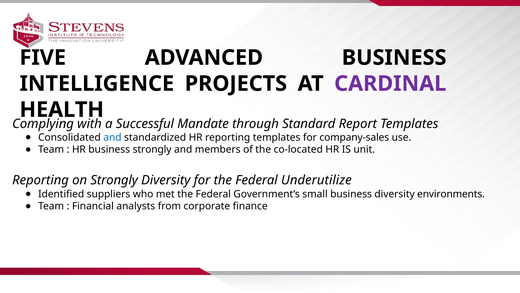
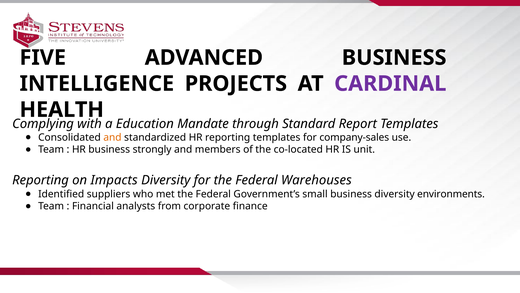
Successful: Successful -> Education
and at (112, 137) colour: blue -> orange
on Strongly: Strongly -> Impacts
Underutilize: Underutilize -> Warehouses
